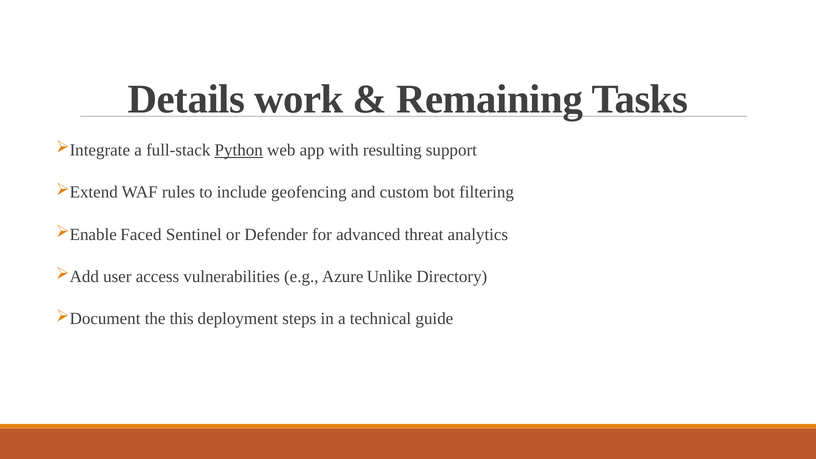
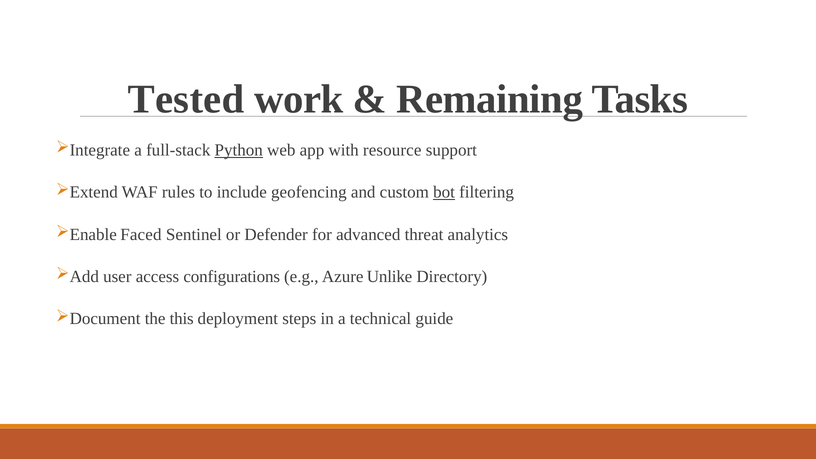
Details: Details -> Tested
resulting: resulting -> resource
bot underline: none -> present
vulnerabilities: vulnerabilities -> configurations
